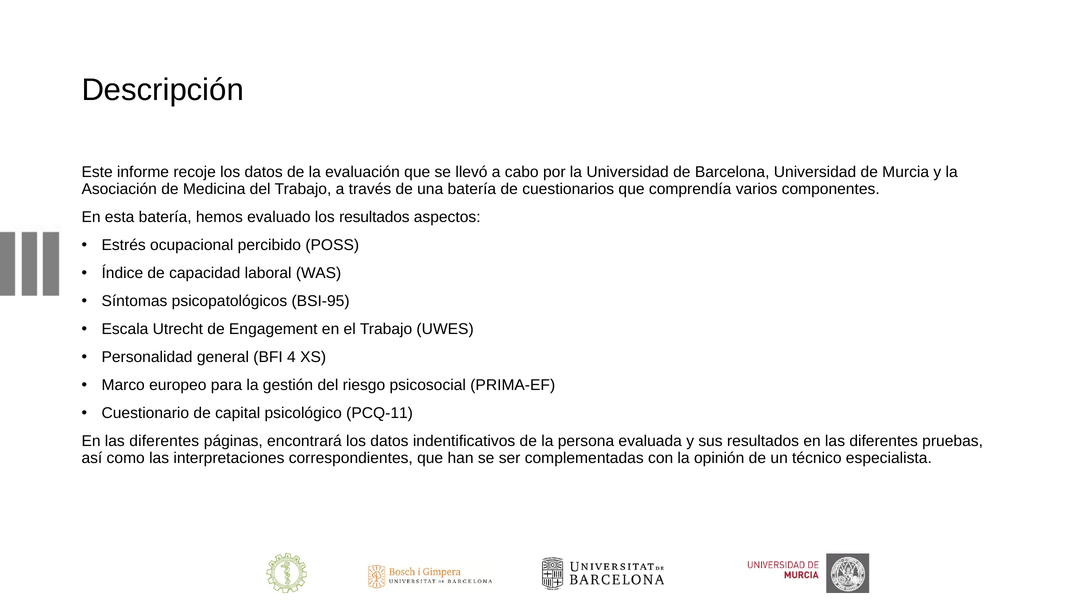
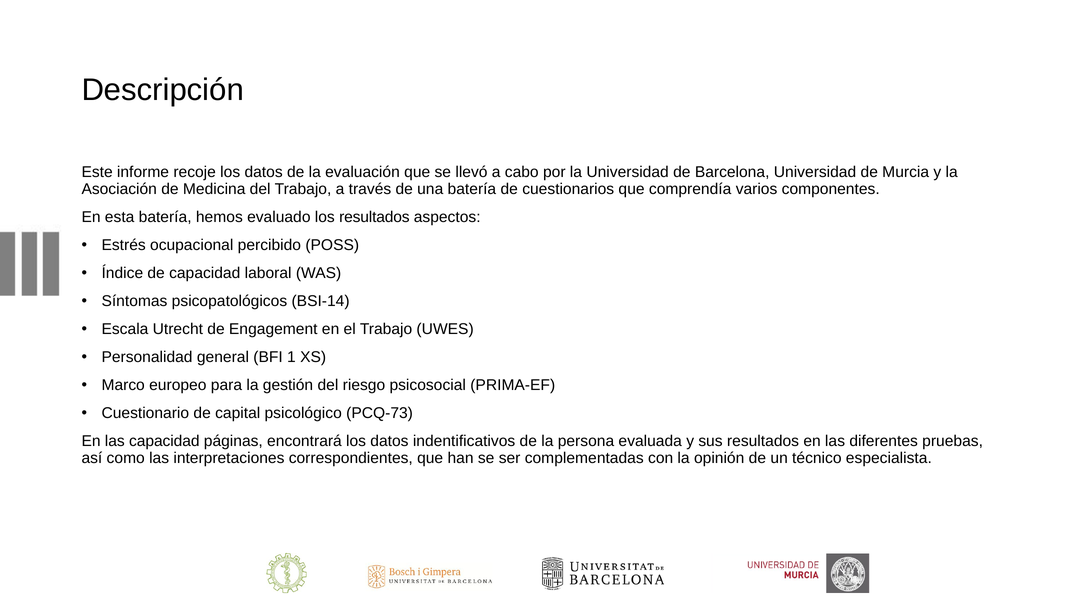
BSI-95: BSI-95 -> BSI-14
4: 4 -> 1
PCQ-11: PCQ-11 -> PCQ-73
diferentes at (164, 441): diferentes -> capacidad
